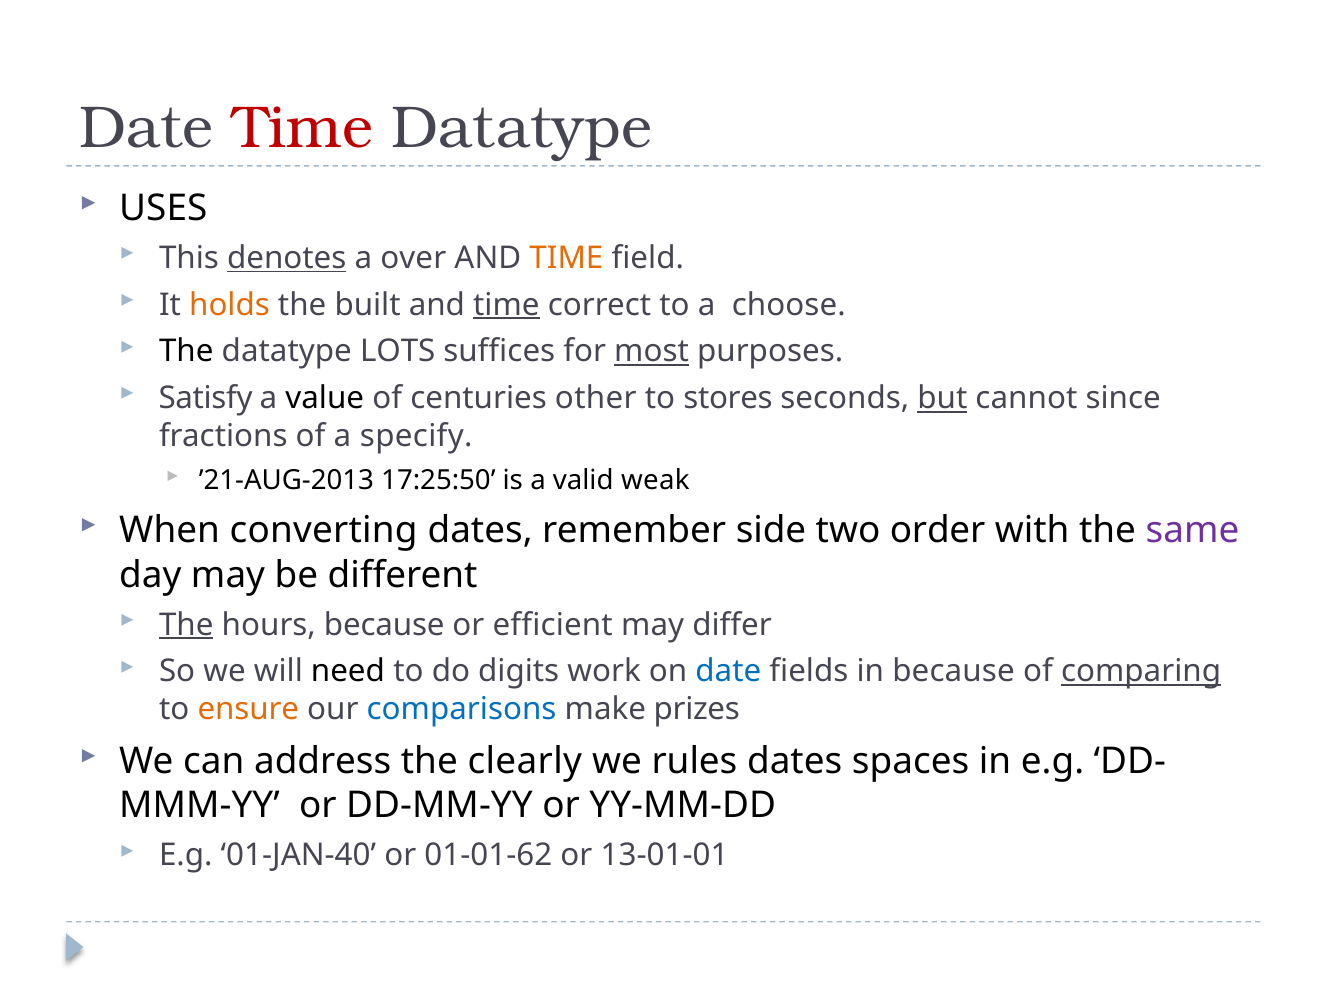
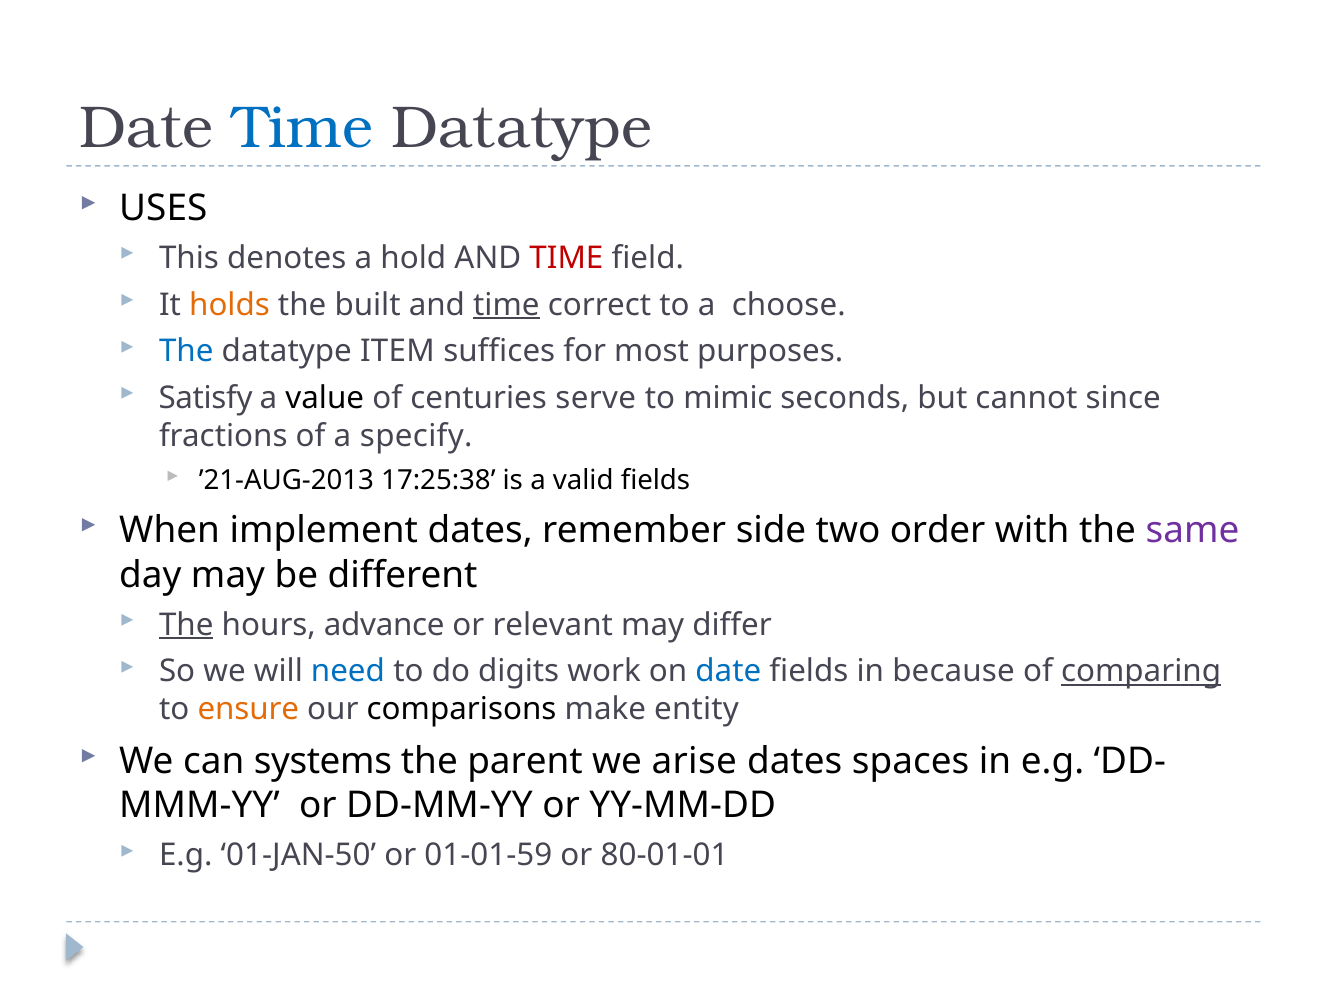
Time at (303, 128) colour: red -> blue
denotes underline: present -> none
over: over -> hold
TIME at (566, 258) colour: orange -> red
The at (186, 352) colour: black -> blue
LOTS: LOTS -> ITEM
most underline: present -> none
other: other -> serve
stores: stores -> mimic
but underline: present -> none
17:25:50: 17:25:50 -> 17:25:38
valid weak: weak -> fields
converting: converting -> implement
hours because: because -> advance
efficient: efficient -> relevant
need colour: black -> blue
comparisons colour: blue -> black
prizes: prizes -> entity
address: address -> systems
clearly: clearly -> parent
rules: rules -> arise
01-JAN-40: 01-JAN-40 -> 01-JAN-50
01-01-62: 01-01-62 -> 01-01-59
13-01-01: 13-01-01 -> 80-01-01
